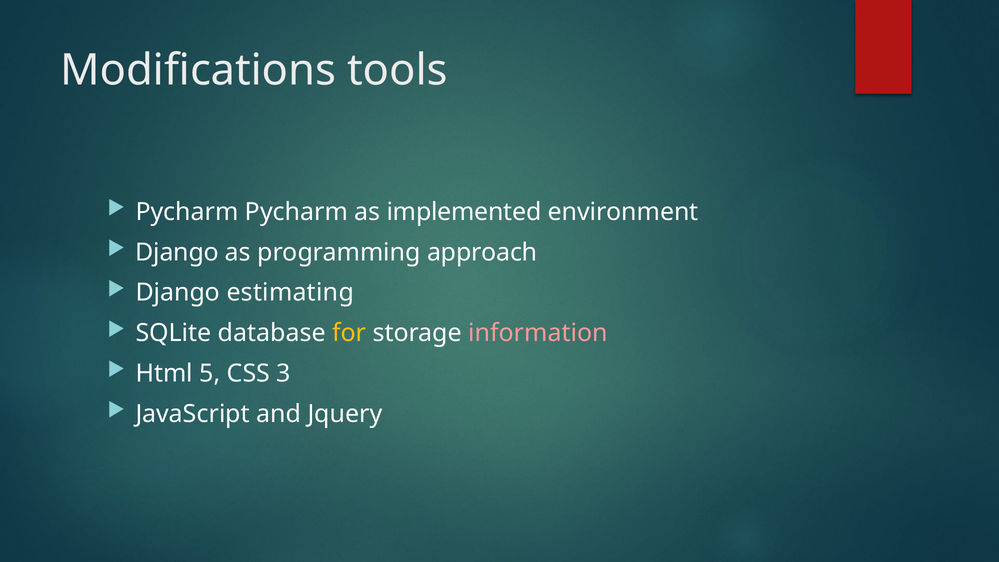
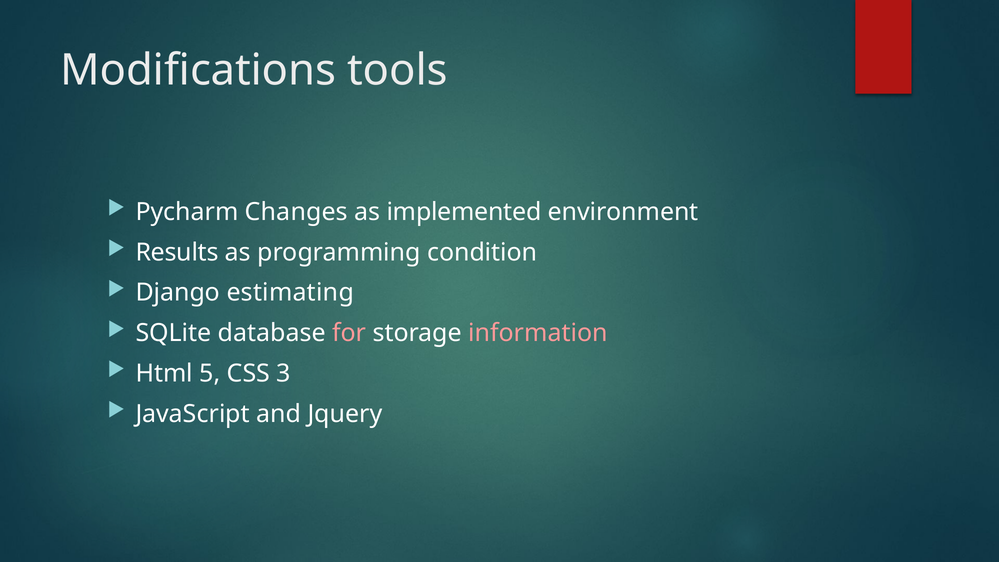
Pycharm Pycharm: Pycharm -> Changes
Django at (177, 252): Django -> Results
approach: approach -> condition
for colour: yellow -> pink
